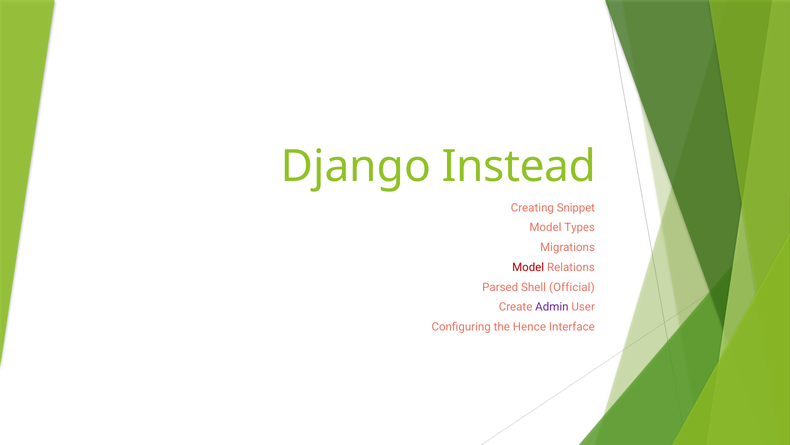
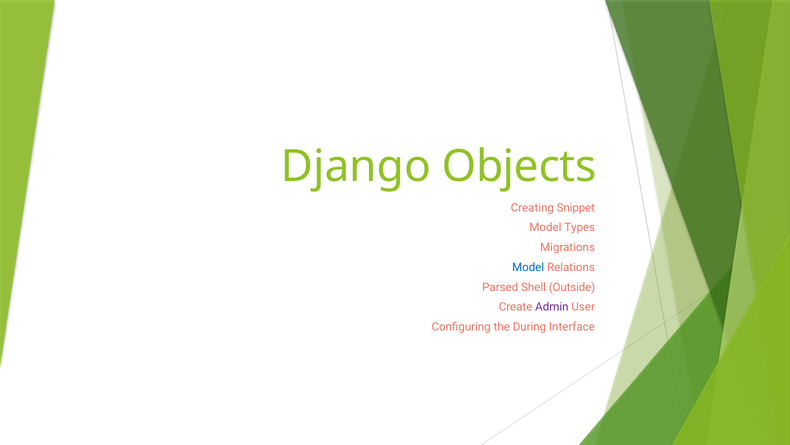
Instead: Instead -> Objects
Model at (528, 267) colour: red -> blue
Official: Official -> Outside
Hence: Hence -> During
